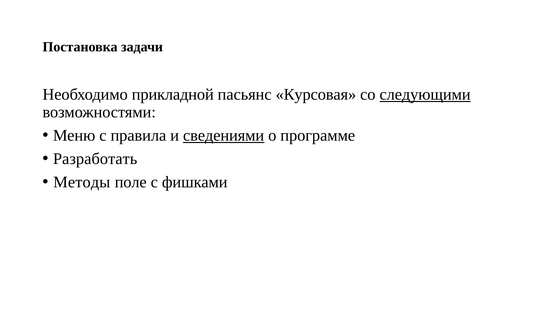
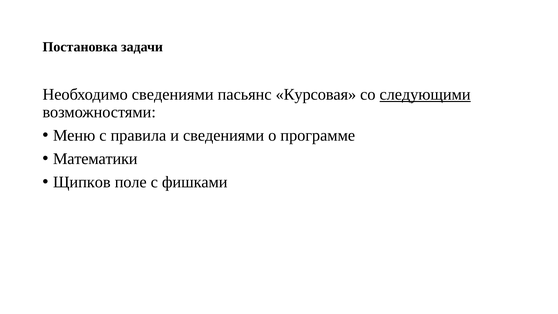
Необходимо прикладной: прикладной -> сведениями
сведениями at (224, 135) underline: present -> none
Разработать: Разработать -> Математики
Методы: Методы -> Щипков
